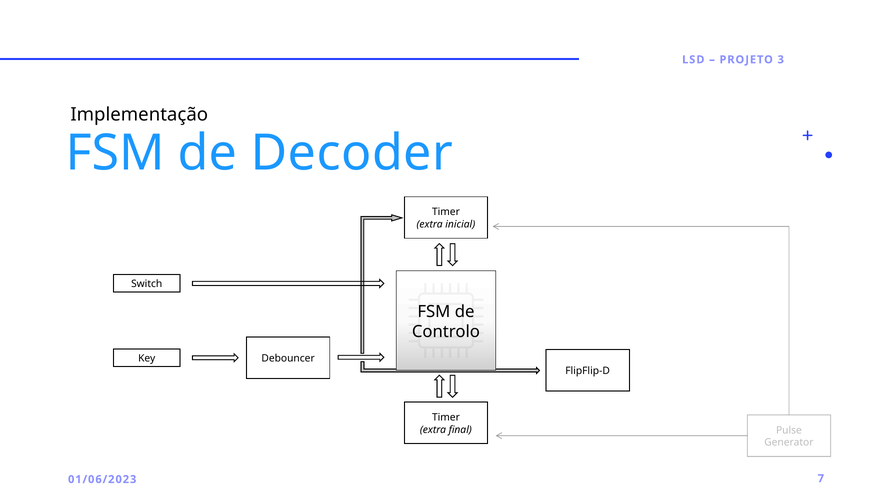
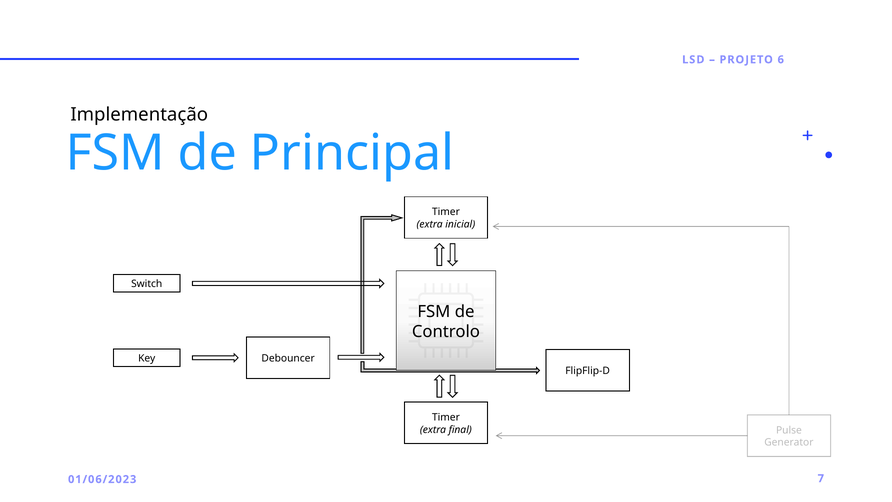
3: 3 -> 6
Decoder: Decoder -> Principal
